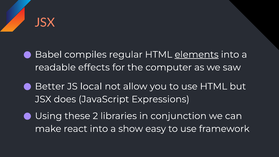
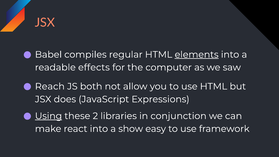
Better: Better -> Reach
local: local -> both
Using underline: none -> present
